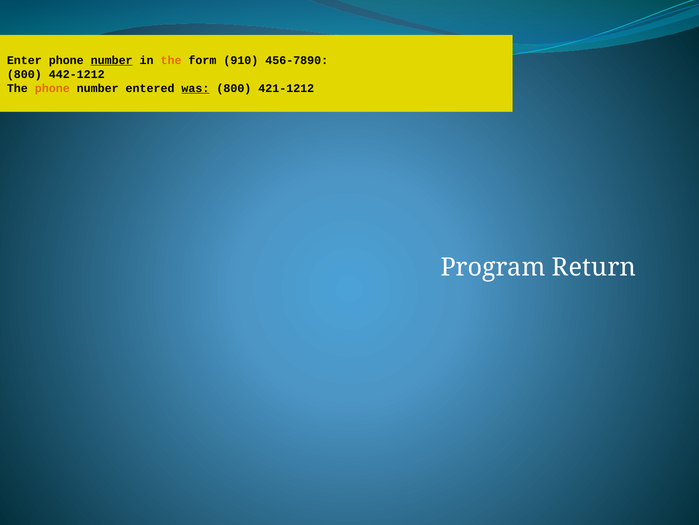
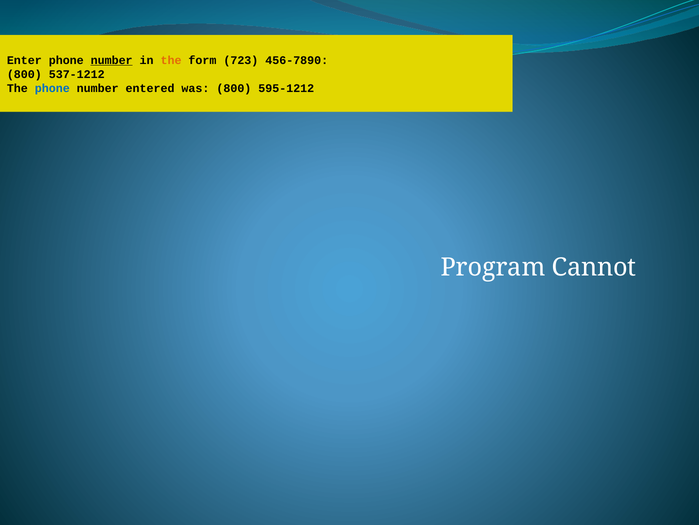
910: 910 -> 723
442-1212: 442-1212 -> 537-1212
phone at (52, 88) colour: orange -> blue
was underline: present -> none
421-1212: 421-1212 -> 595-1212
Return: Return -> Cannot
